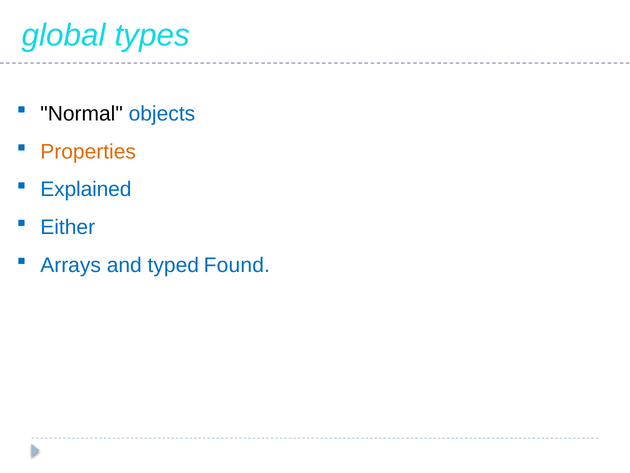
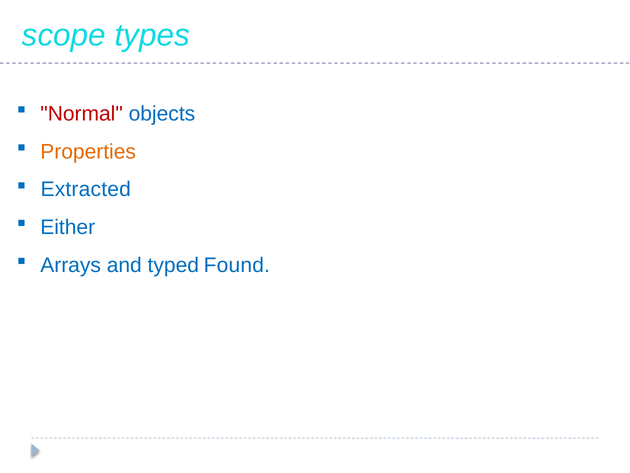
global: global -> scope
Normal colour: black -> red
Explained: Explained -> Extracted
